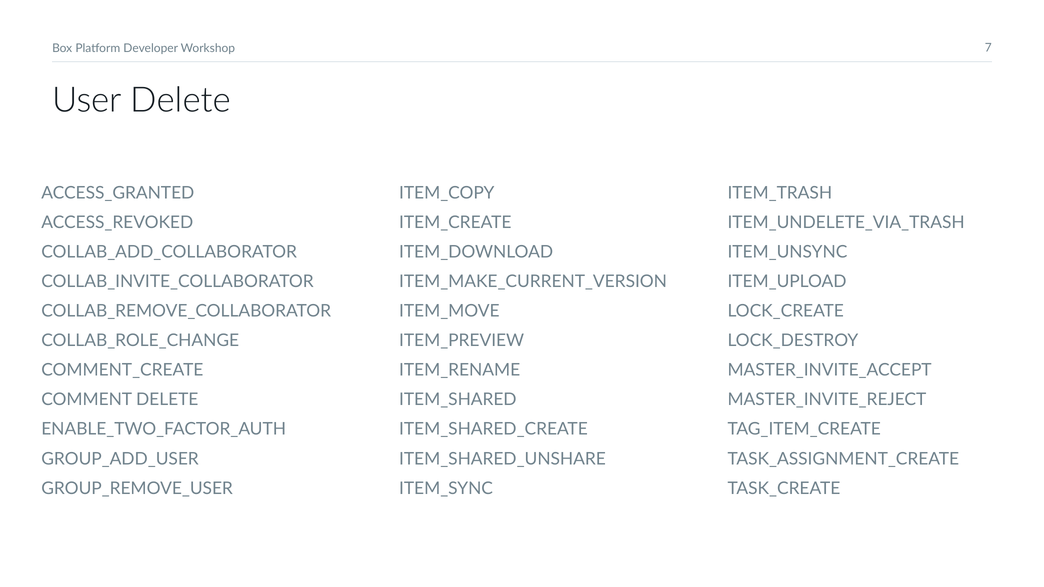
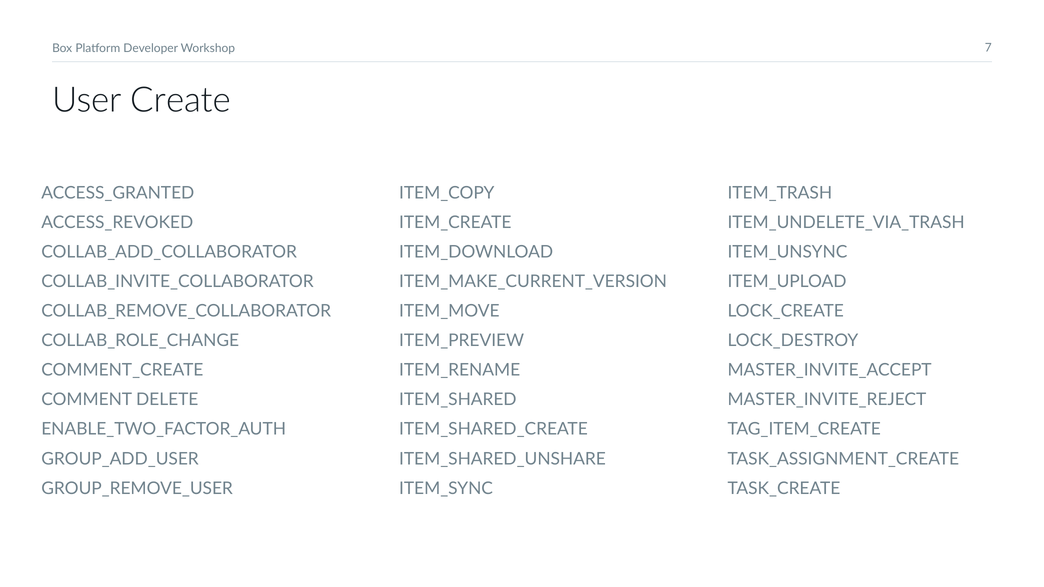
User Delete: Delete -> Create
